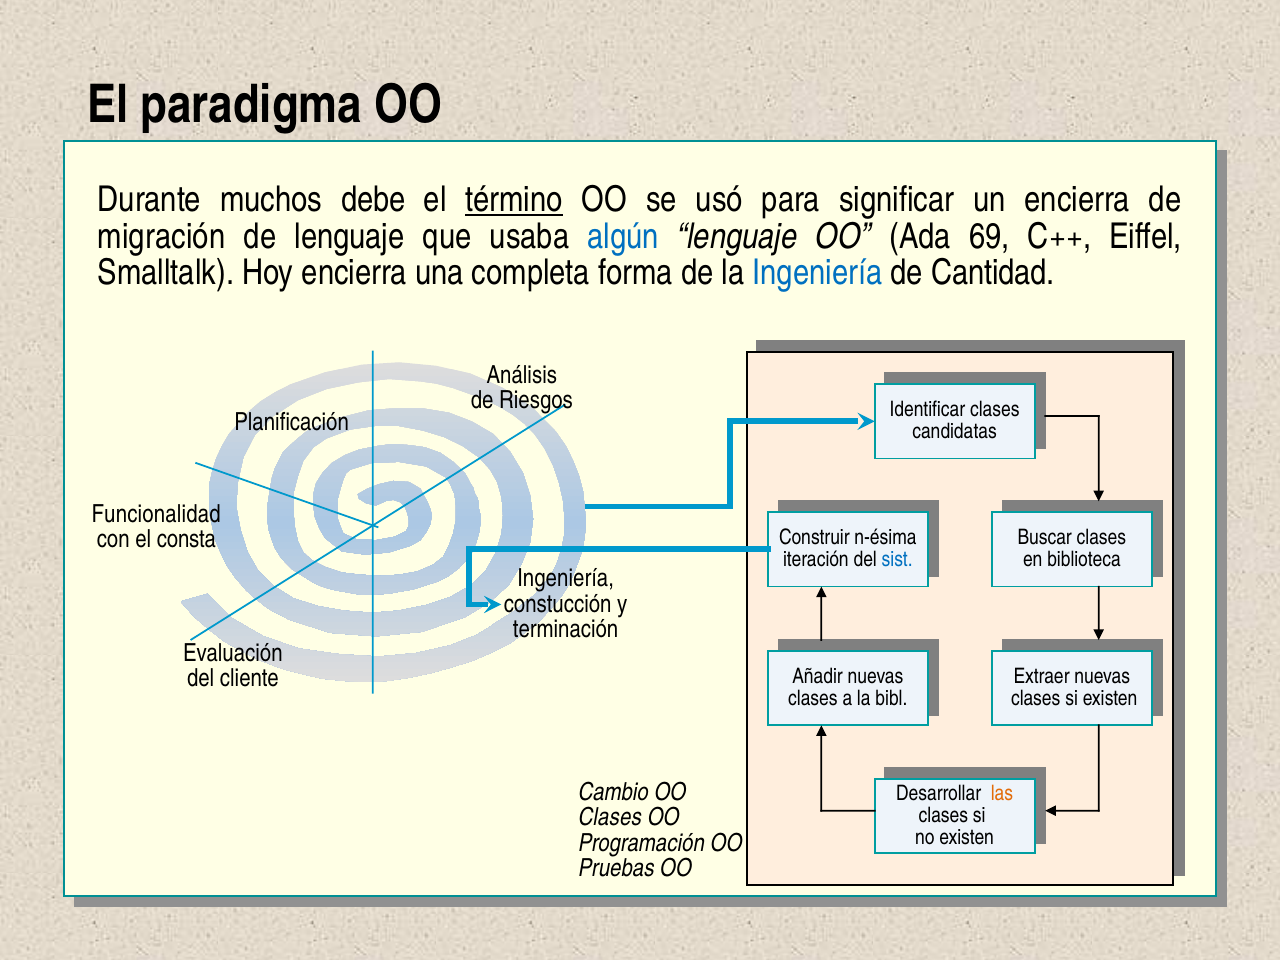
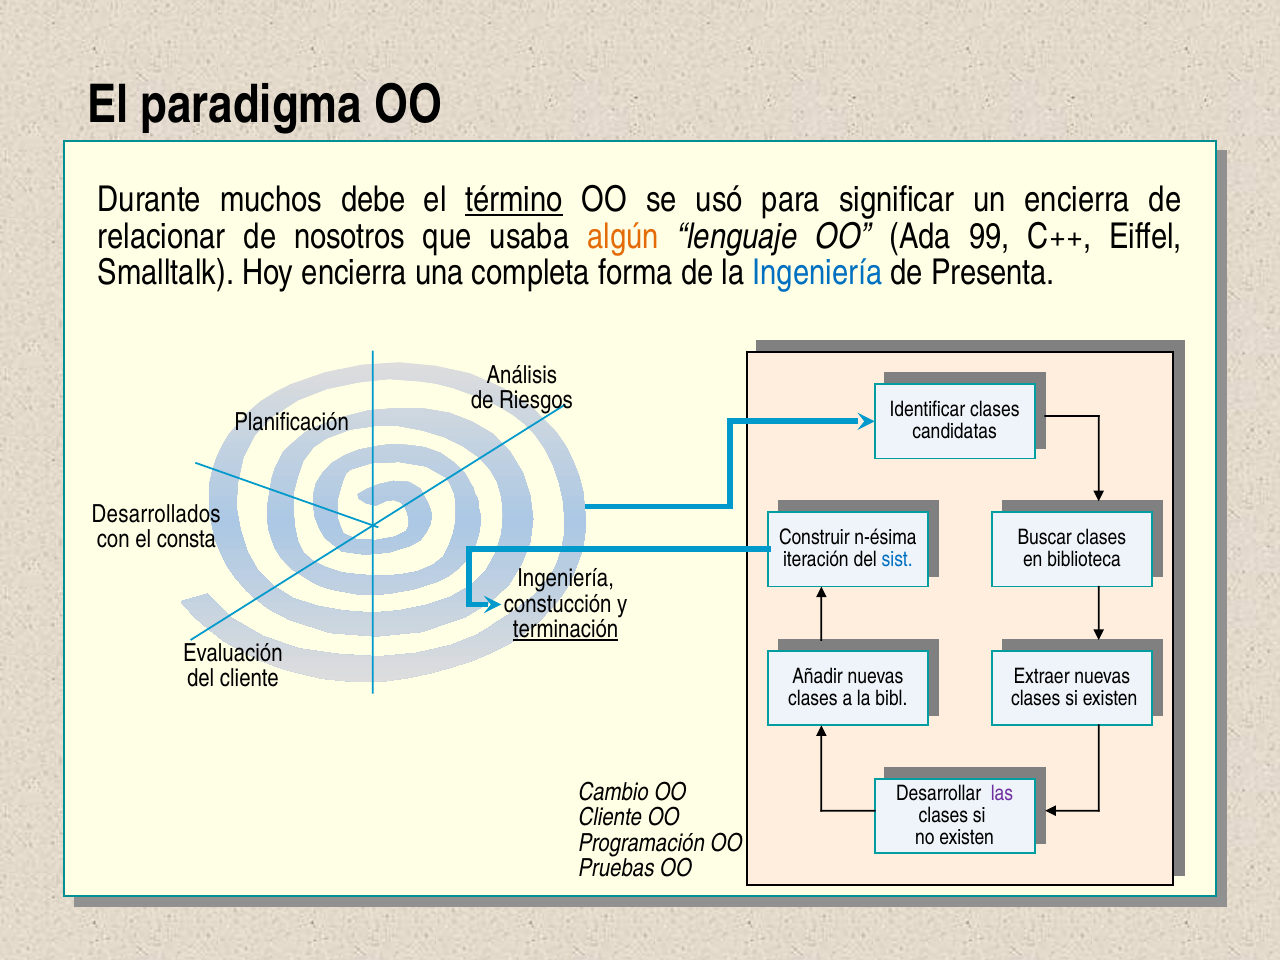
migración: migración -> relacionar
de lenguaje: lenguaje -> nosotros
algún colour: blue -> orange
69: 69 -> 99
Cantidad: Cantidad -> Presenta
Funcionalidad: Funcionalidad -> Desarrollados
terminación underline: none -> present
las at (1002, 794) colour: orange -> purple
Clases at (610, 818): Clases -> Cliente
